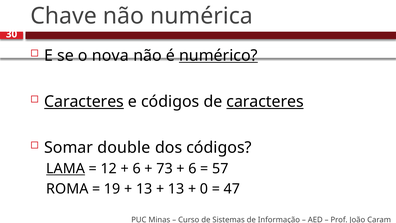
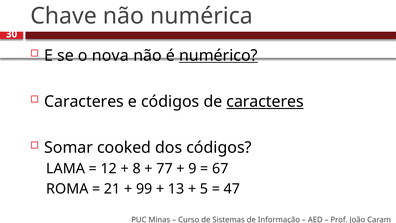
Caracteres at (84, 101) underline: present -> none
double: double -> cooked
LAMA underline: present -> none
6 at (137, 168): 6 -> 8
73: 73 -> 77
6 at (192, 168): 6 -> 9
57: 57 -> 67
19: 19 -> 21
13 at (144, 189): 13 -> 99
0: 0 -> 5
